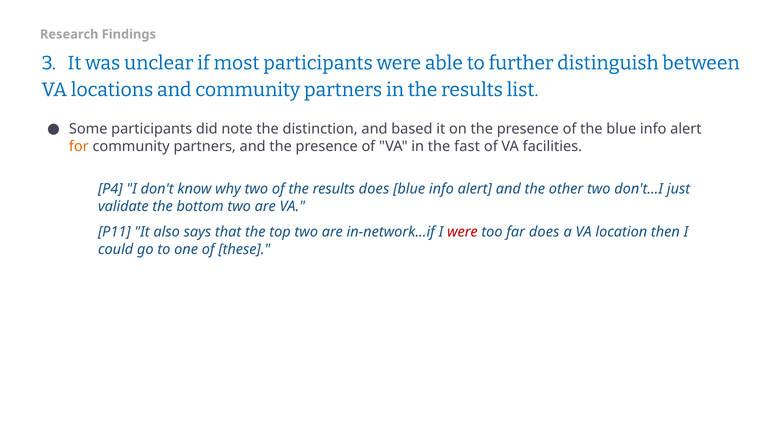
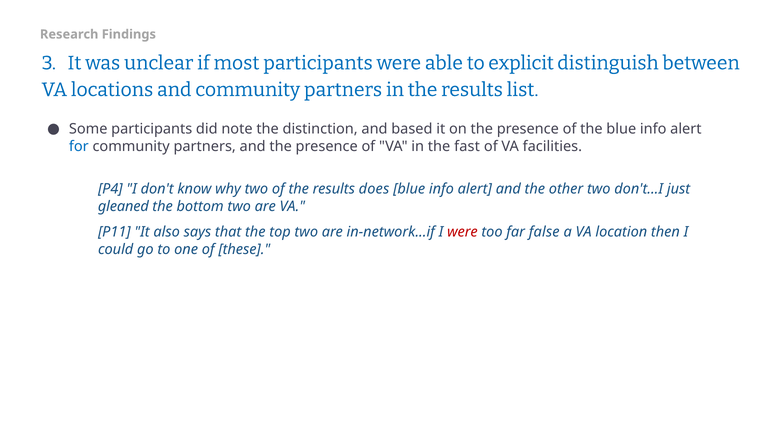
further: further -> explicit
for colour: orange -> blue
validate: validate -> gleaned
far does: does -> false
